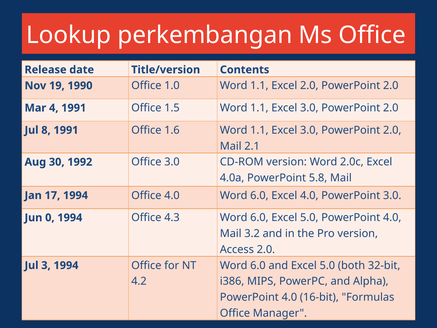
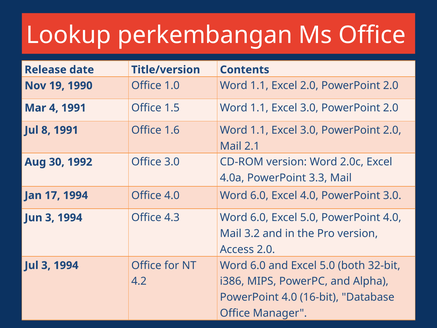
5.8: 5.8 -> 3.3
Jun 0: 0 -> 3
Formulas: Formulas -> Database
